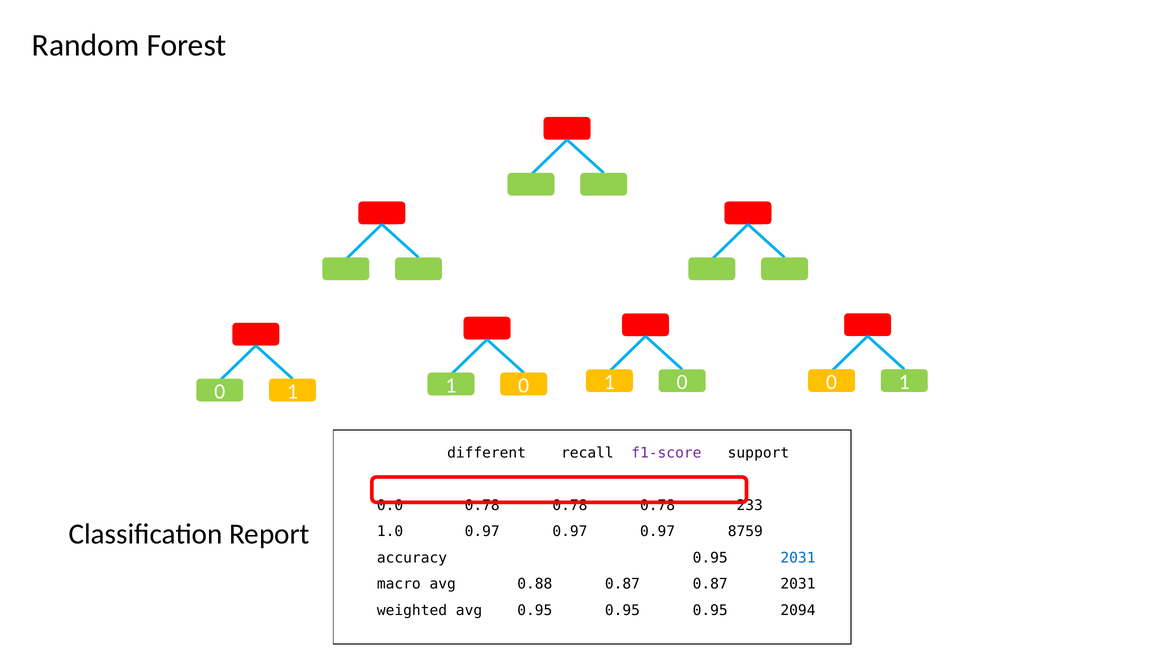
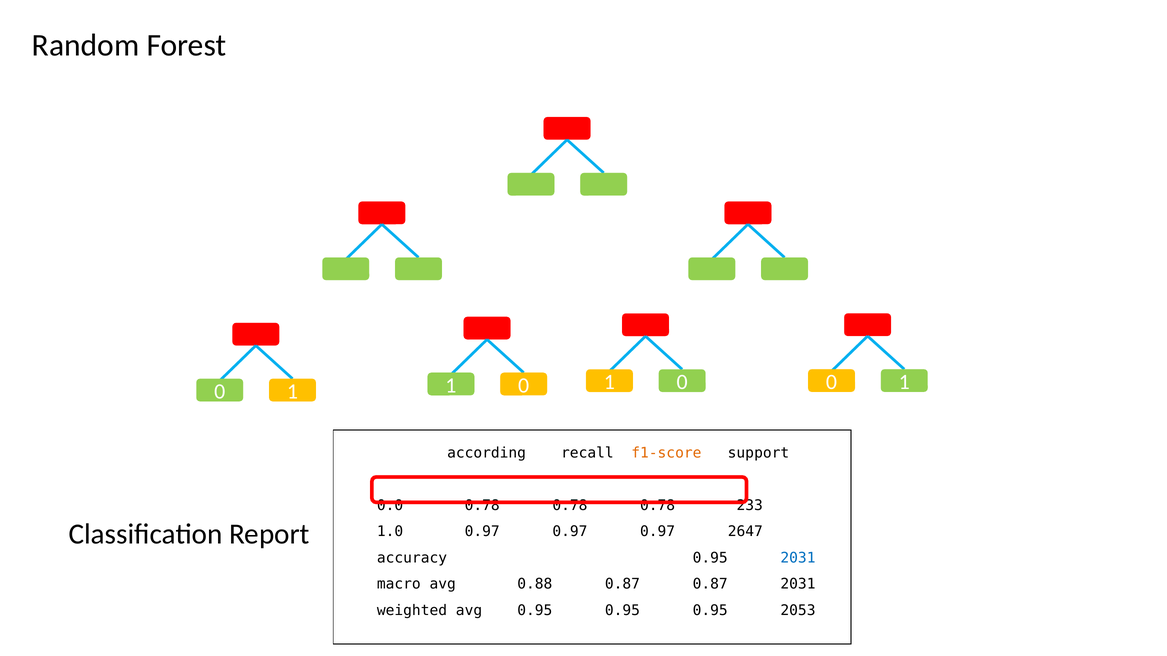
different: different -> according
f1-score colour: purple -> orange
8759: 8759 -> 2647
2094: 2094 -> 2053
